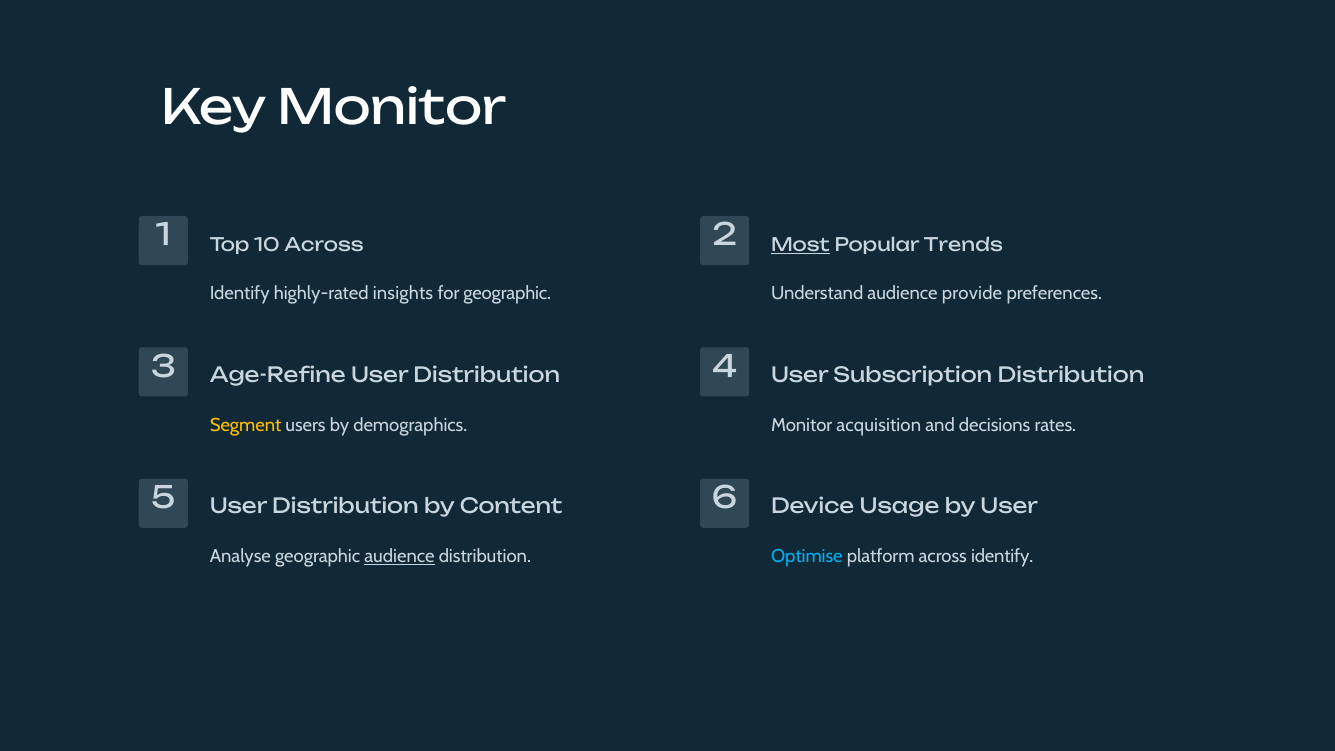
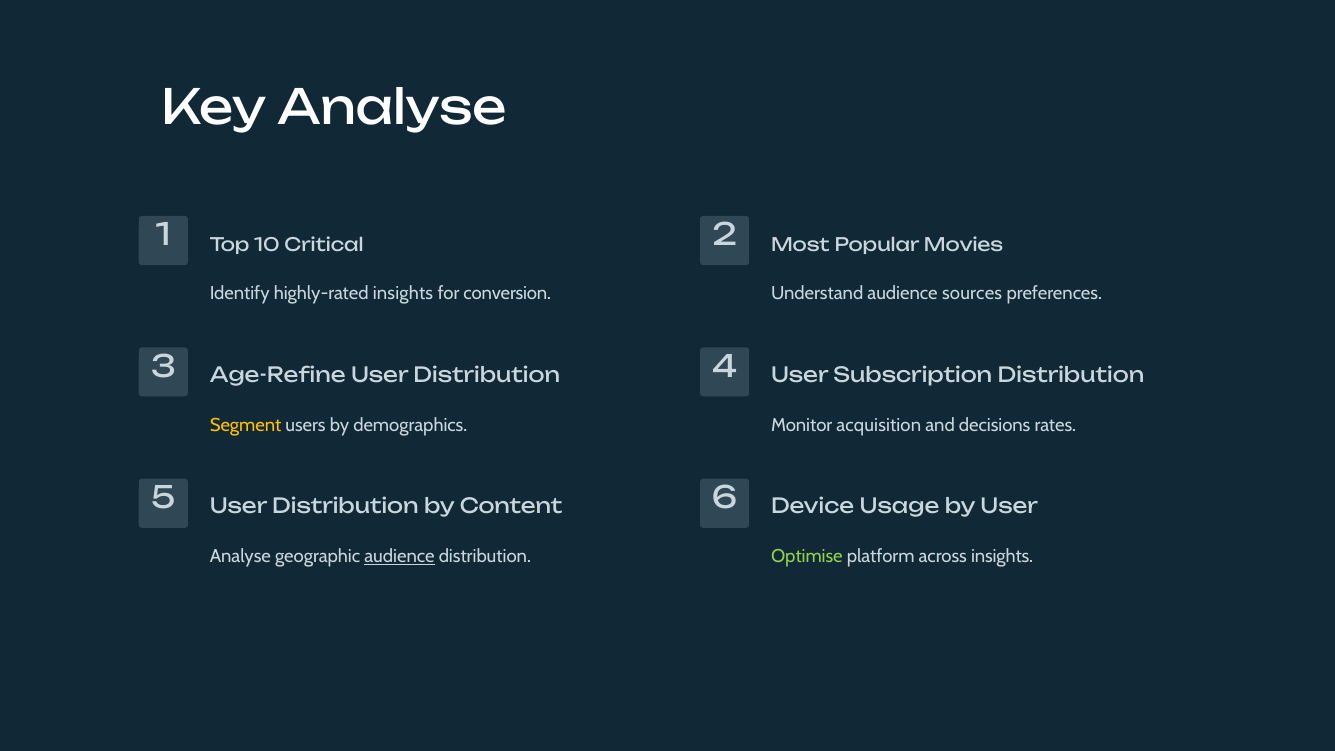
Key Monitor: Monitor -> Analyse
10 Across: Across -> Critical
Most underline: present -> none
Trends: Trends -> Movies
for geographic: geographic -> conversion
provide: provide -> sources
Optimise colour: light blue -> light green
platform across identify: identify -> insights
